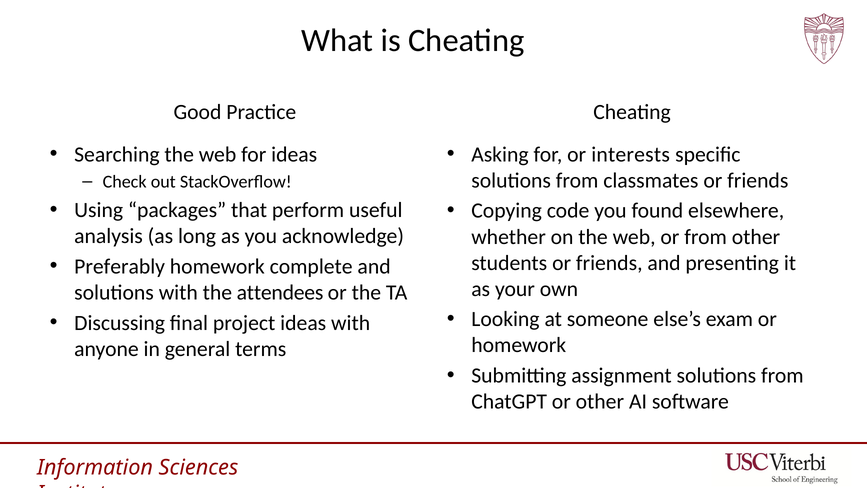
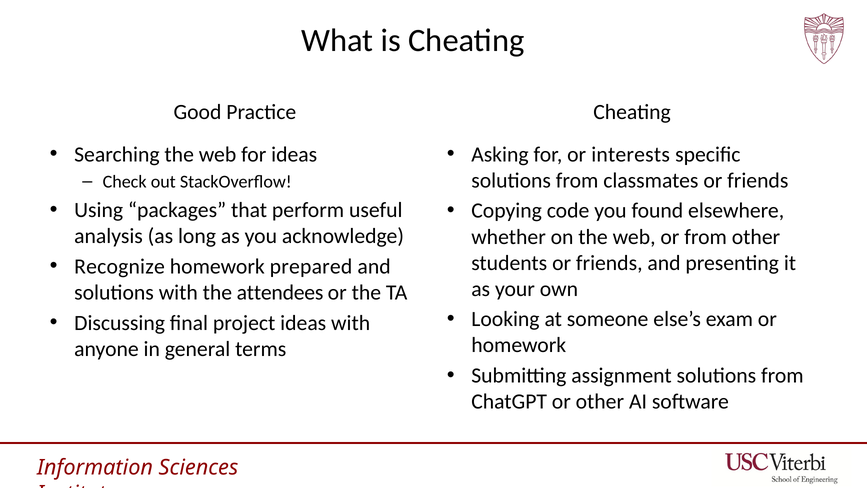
Preferably: Preferably -> Recognize
complete: complete -> prepared
